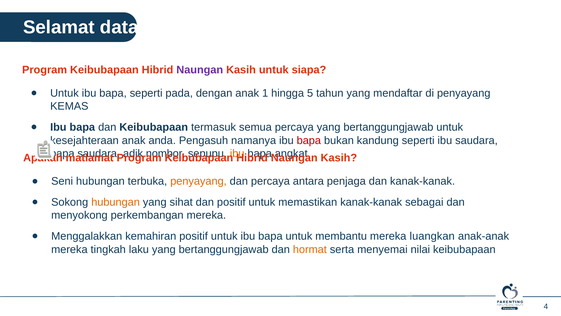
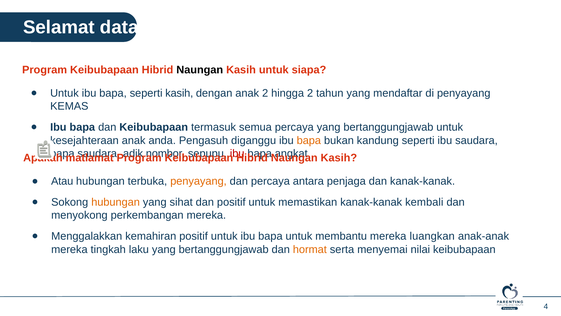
Naungan at (200, 70) colour: purple -> black
seperti pada: pada -> kasih
anak 1: 1 -> 2
hingga 5: 5 -> 2
namanya: namanya -> diganggu
bapa at (309, 140) colour: red -> orange
ibu at (237, 153) colour: orange -> red
Seni: Seni -> Atau
sebagai: sebagai -> kembali
